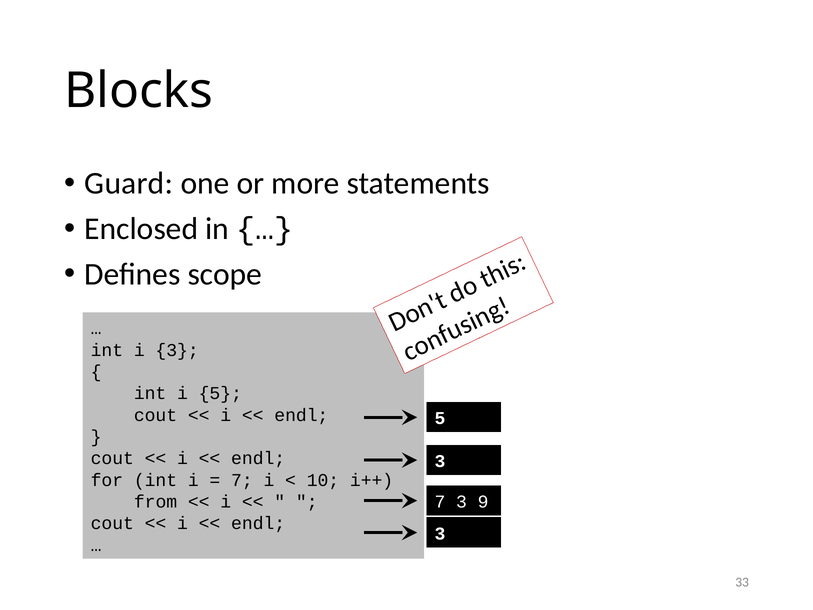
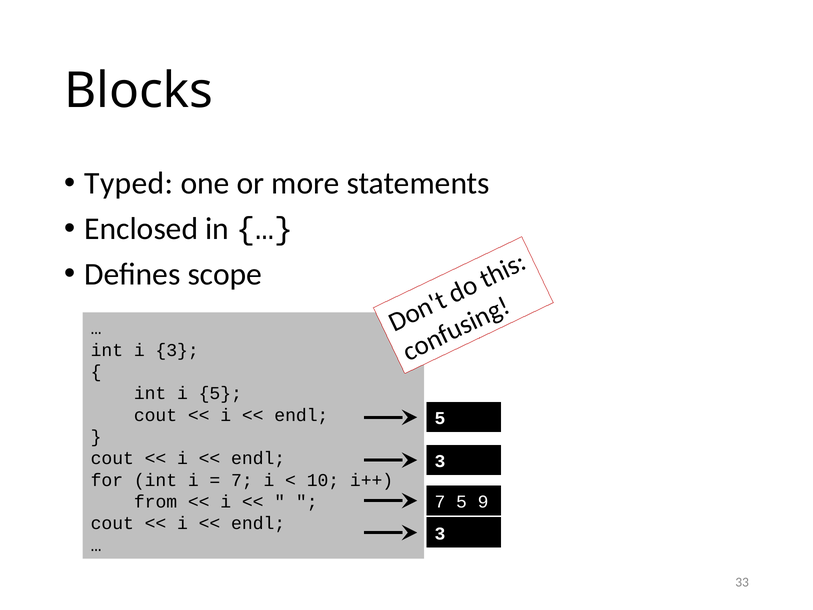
Guard: Guard -> Typed
7 3: 3 -> 5
